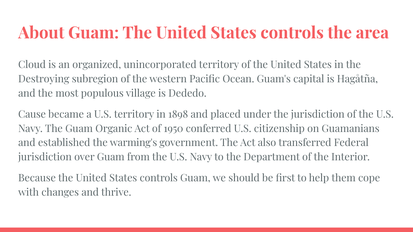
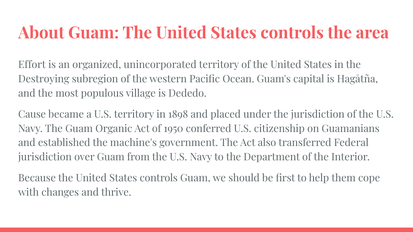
Cloud: Cloud -> Effort
warming's: warming's -> machine's
